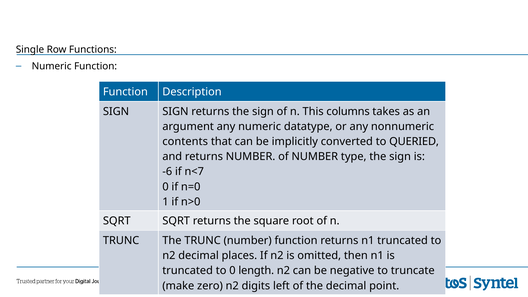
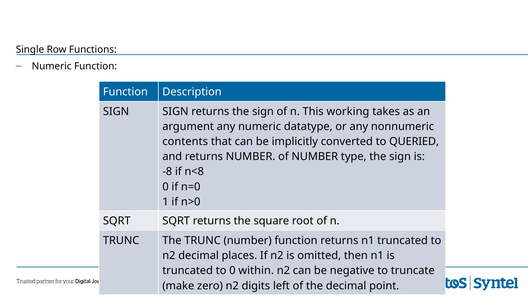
columns: columns -> working
-6: -6 -> -8
n<7: n<7 -> n<8
length: length -> within
